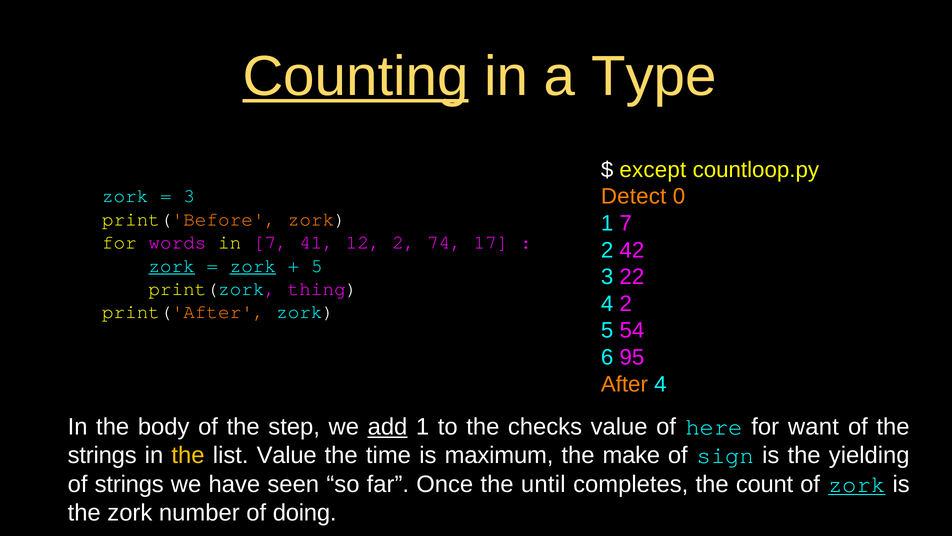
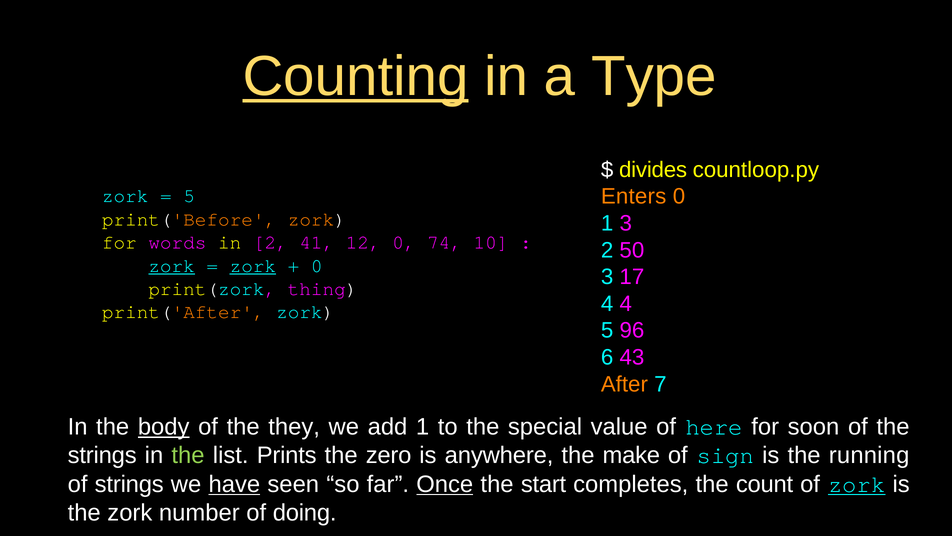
except: except -> divides
Detect: Detect -> Enters
3 at (189, 196): 3 -> 5
1 7: 7 -> 3
in 7: 7 -> 2
12 2: 2 -> 0
17: 17 -> 10
42: 42 -> 50
5 at (317, 265): 5 -> 0
22: 22 -> 17
4 2: 2 -> 4
54: 54 -> 96
95: 95 -> 43
After 4: 4 -> 7
body underline: none -> present
step: step -> they
add underline: present -> none
checks: checks -> special
want: want -> soon
the at (188, 455) colour: yellow -> light green
list Value: Value -> Prints
time: time -> zero
maximum: maximum -> anywhere
yielding: yielding -> running
have underline: none -> present
Once underline: none -> present
until: until -> start
